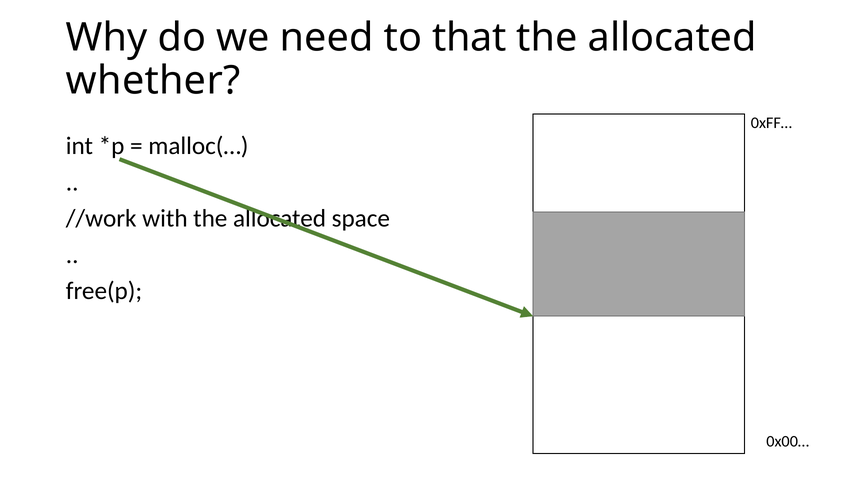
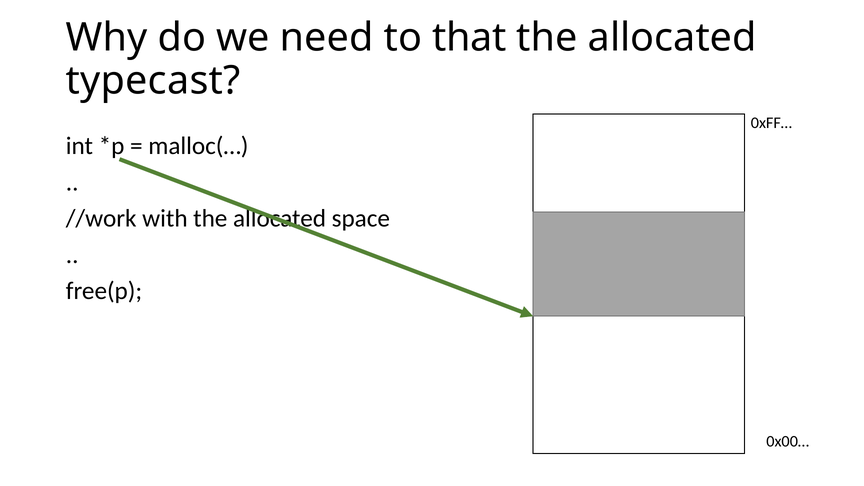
whether: whether -> typecast
